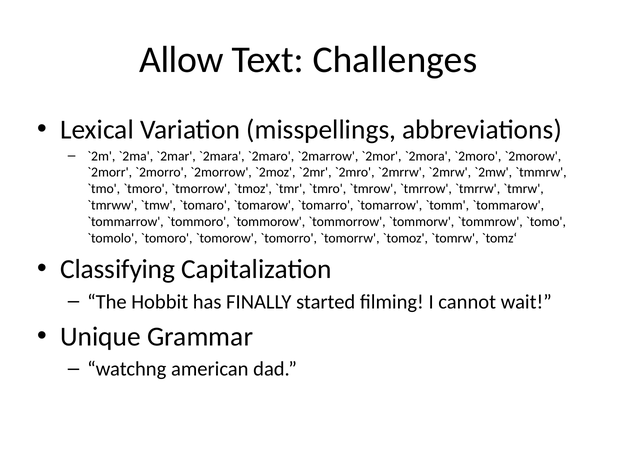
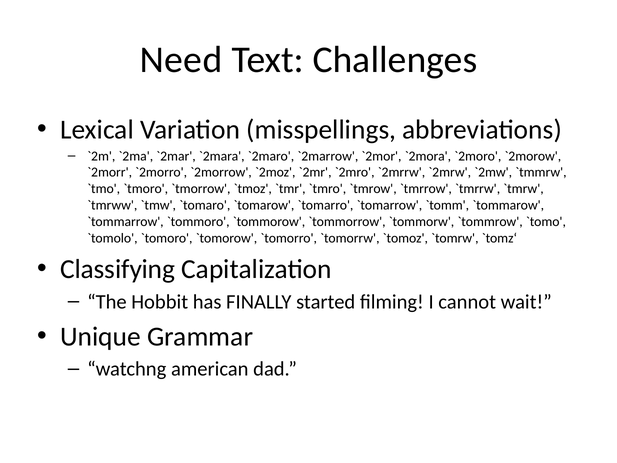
Allow: Allow -> Need
